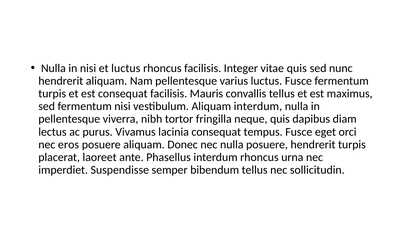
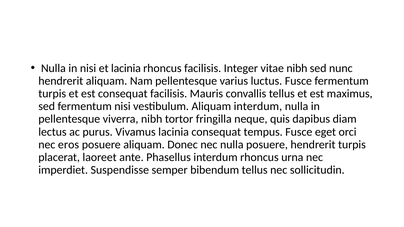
et luctus: luctus -> lacinia
vitae quis: quis -> nibh
